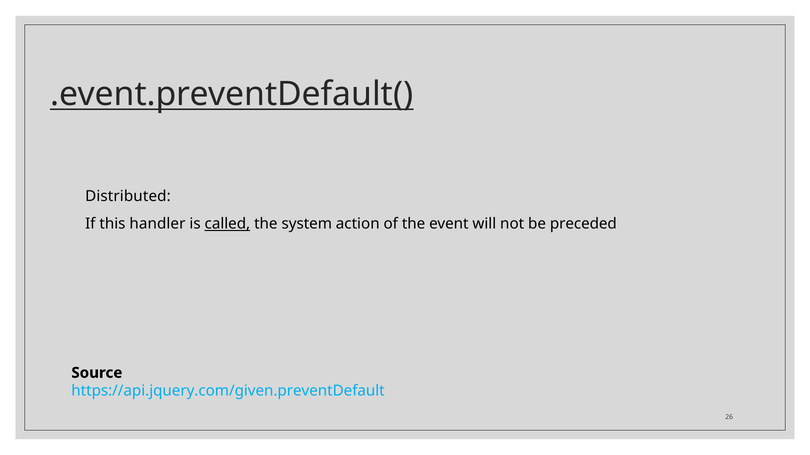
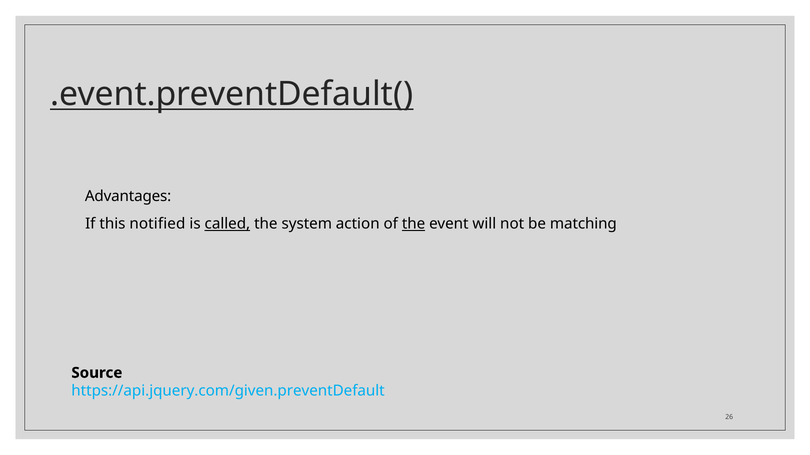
Distributed: Distributed -> Advantages
handler: handler -> notified
the at (414, 224) underline: none -> present
preceded: preceded -> matching
